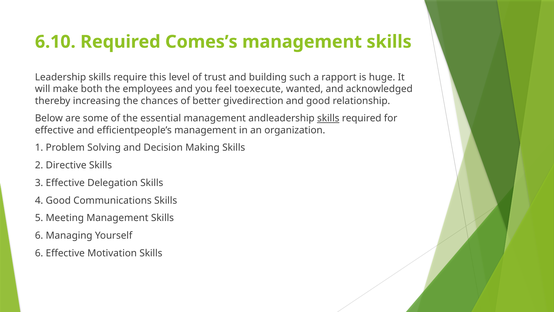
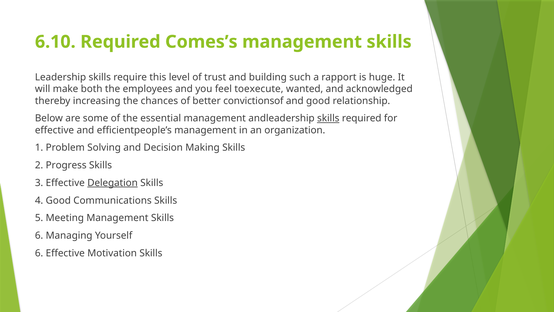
givedirection: givedirection -> convictionsof
Directive: Directive -> Progress
Delegation underline: none -> present
